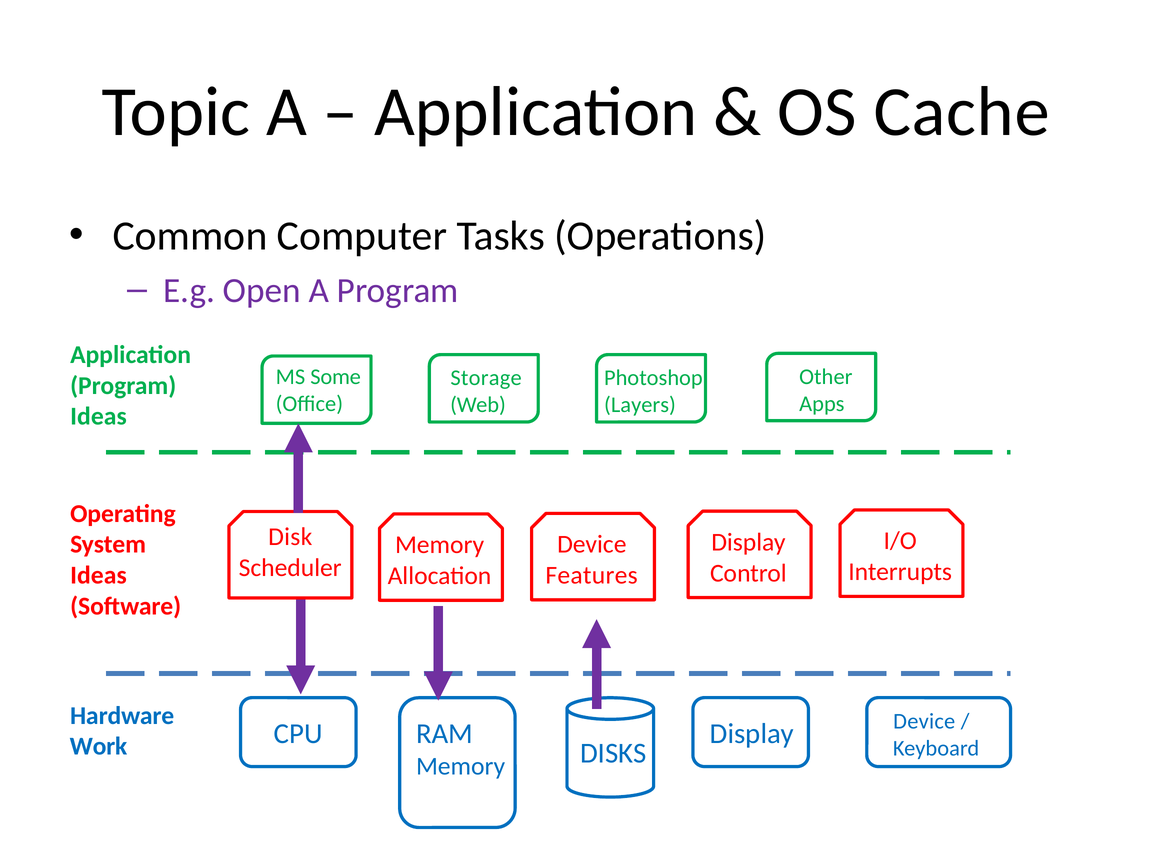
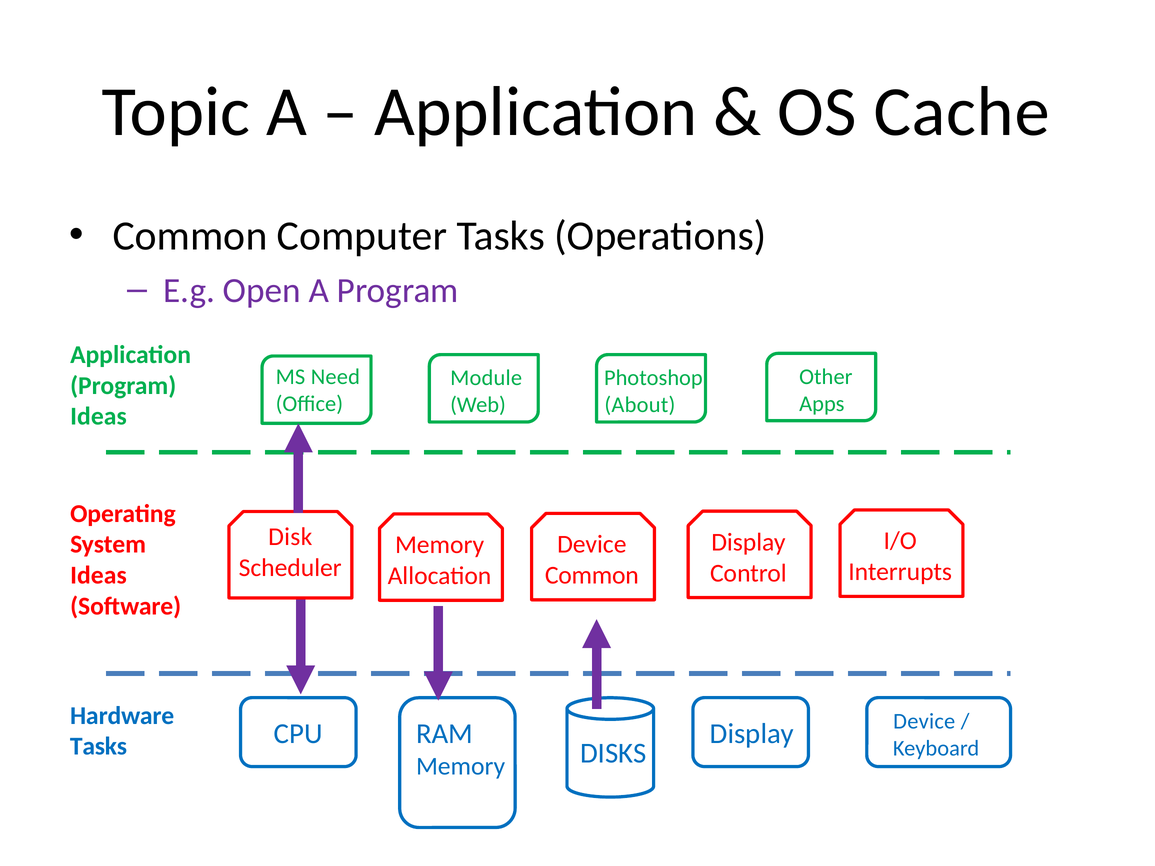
Some: Some -> Need
Storage: Storage -> Module
Layers: Layers -> About
Features at (592, 575): Features -> Common
Work at (98, 747): Work -> Tasks
